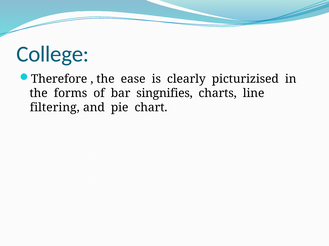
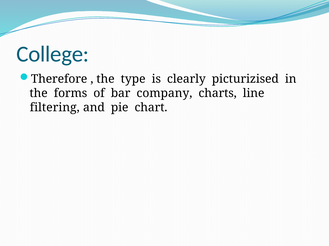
ease: ease -> type
singnifies: singnifies -> company
